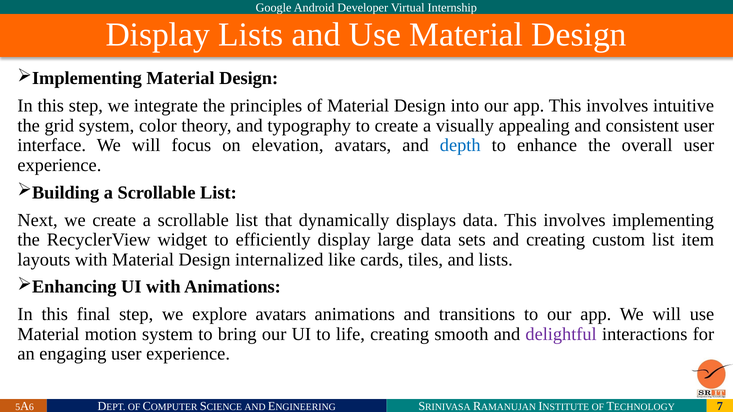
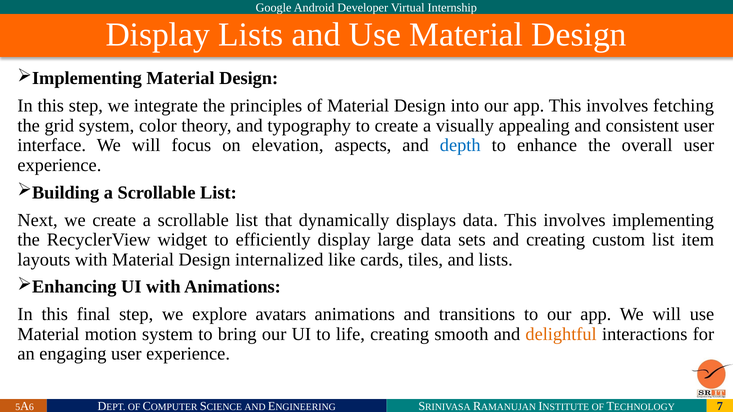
intuitive: intuitive -> fetching
elevation avatars: avatars -> aspects
delightful colour: purple -> orange
